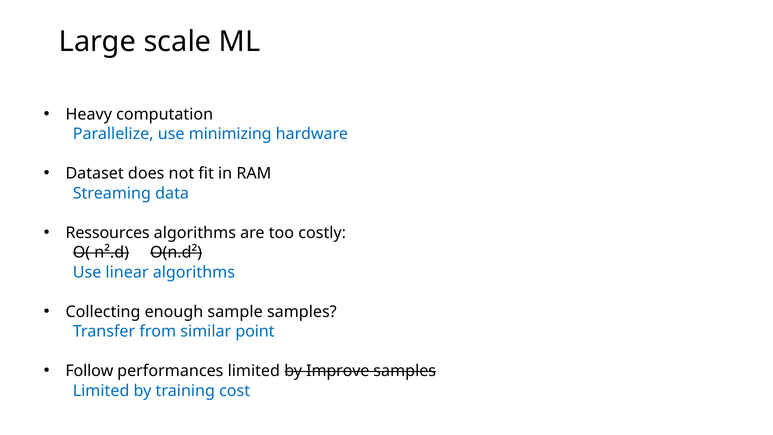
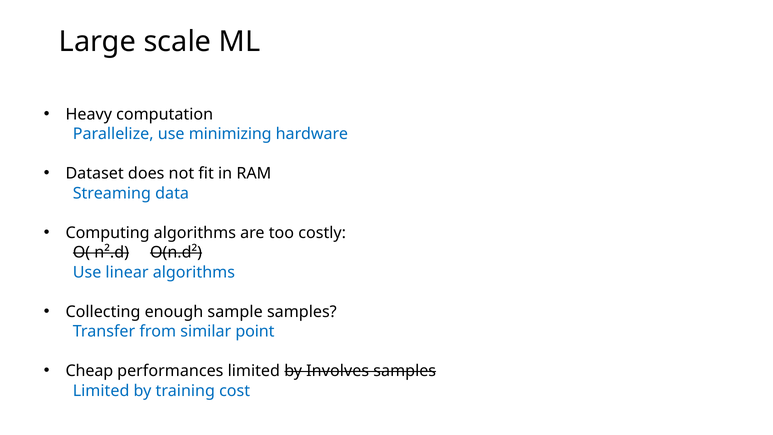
Ressources: Ressources -> Computing
Follow: Follow -> Cheap
Improve: Improve -> Involves
